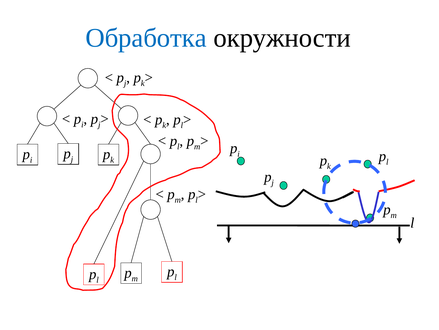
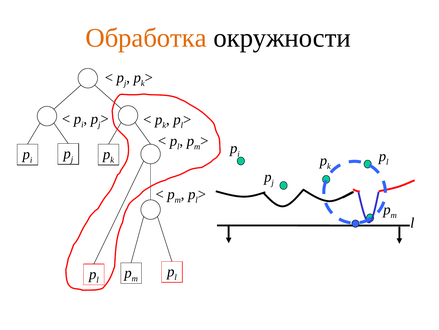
Обработка colour: blue -> orange
